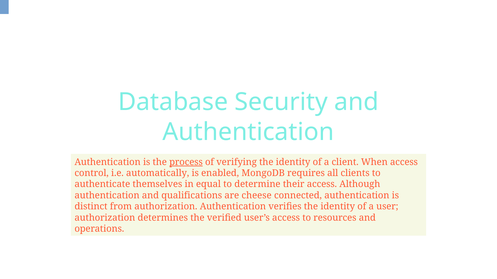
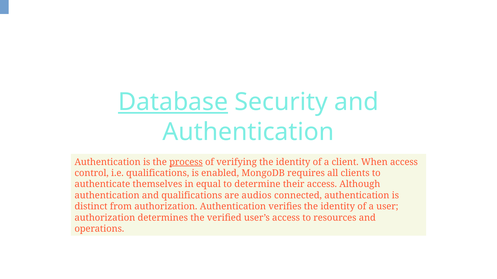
Database underline: none -> present
i.e automatically: automatically -> qualifications
cheese: cheese -> audios
